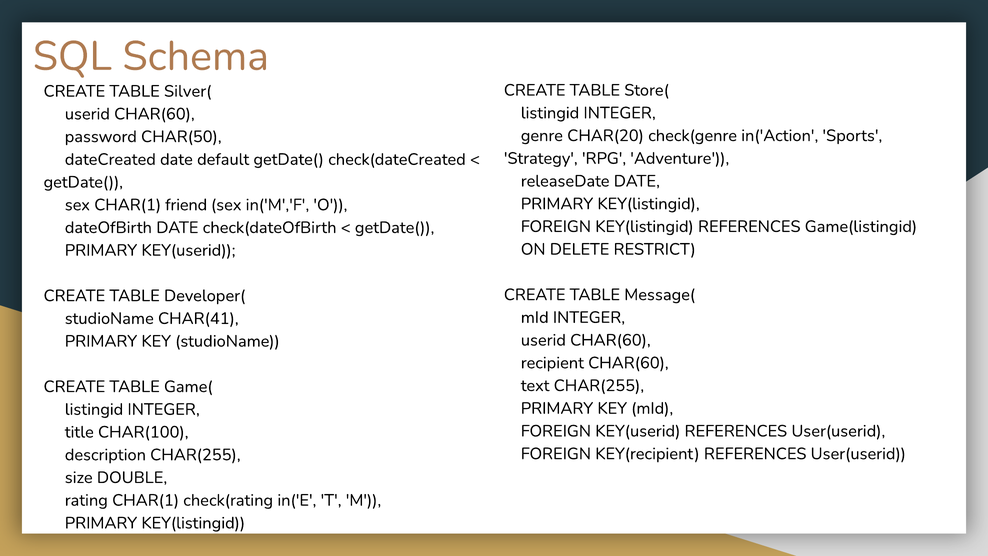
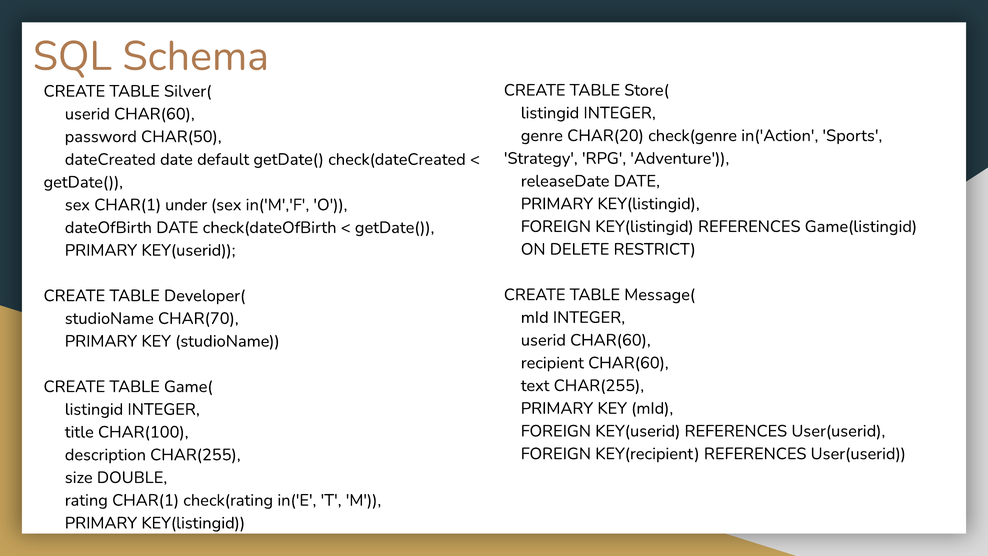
friend: friend -> under
CHAR(41: CHAR(41 -> CHAR(70
